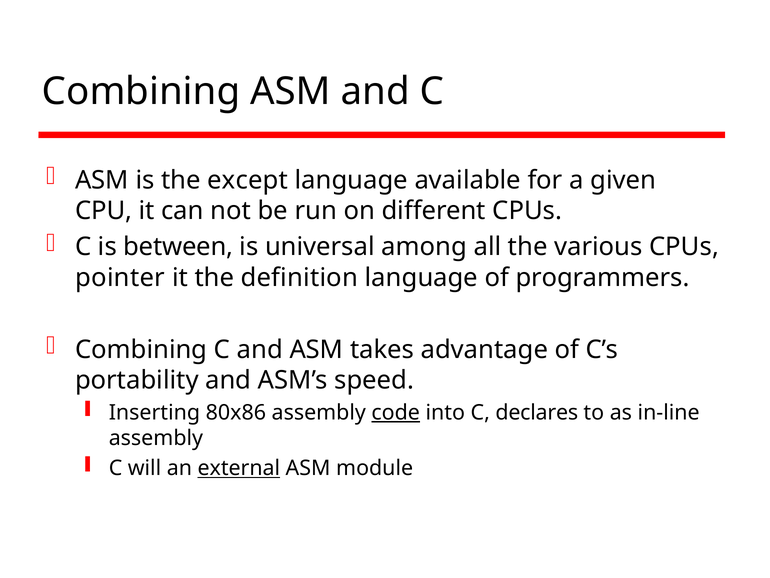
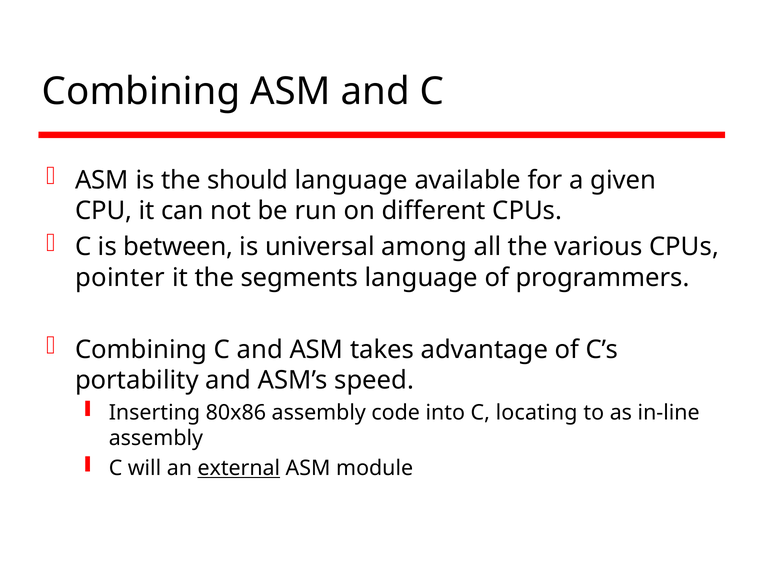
except: except -> should
definition: definition -> segments
code underline: present -> none
declares: declares -> locating
